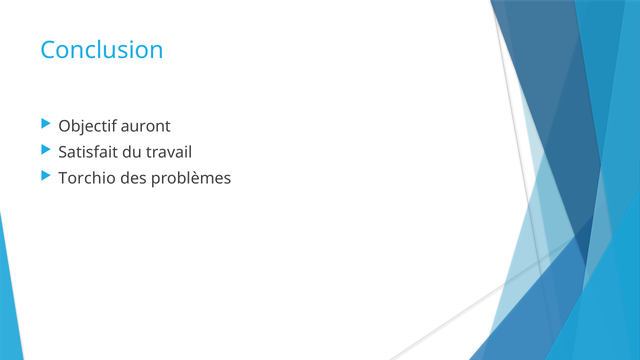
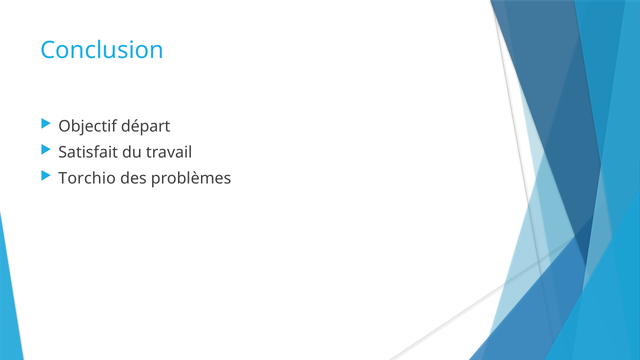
auront: auront -> départ
